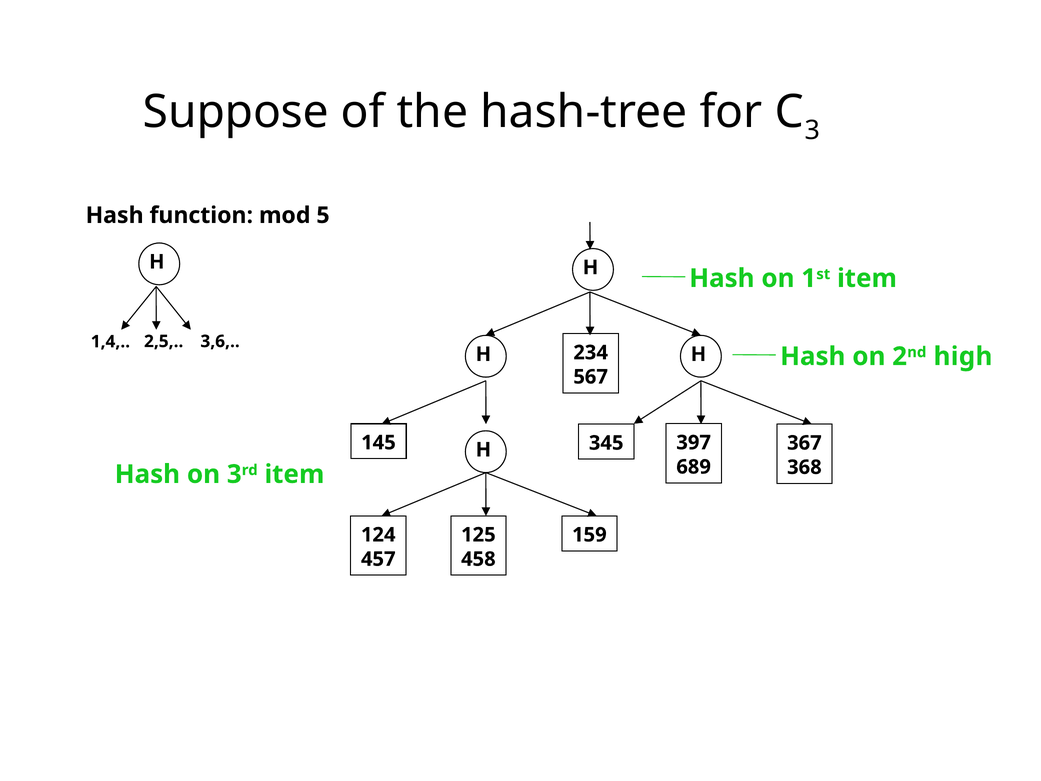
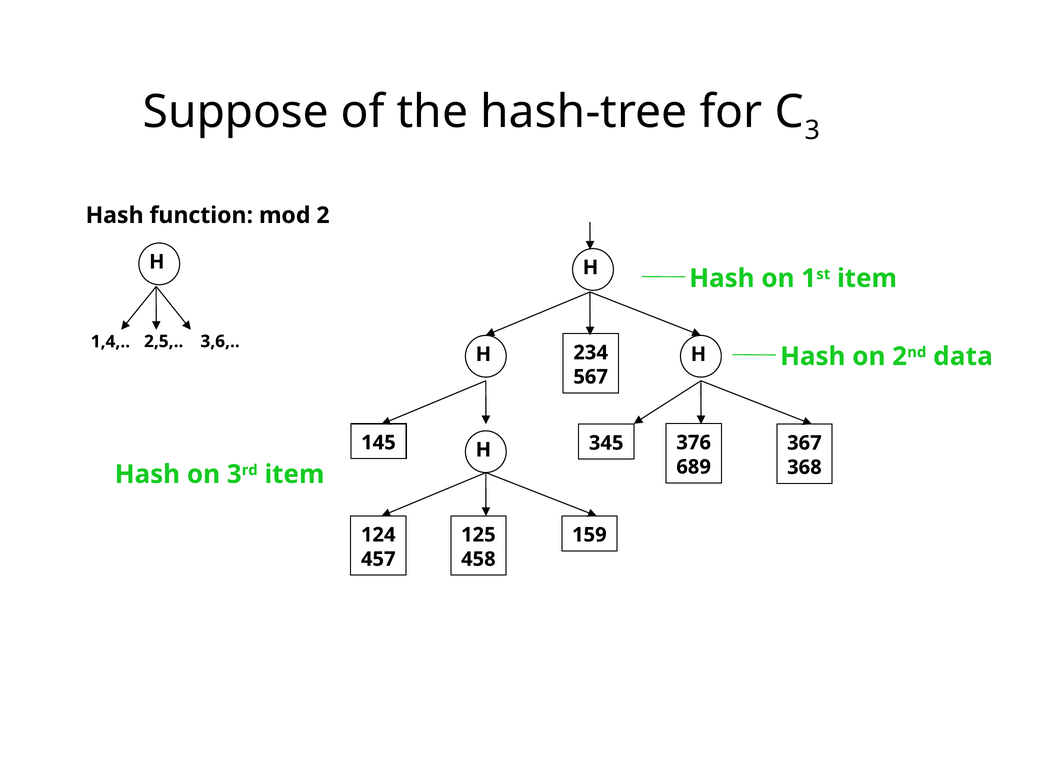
5: 5 -> 2
high: high -> data
397: 397 -> 376
